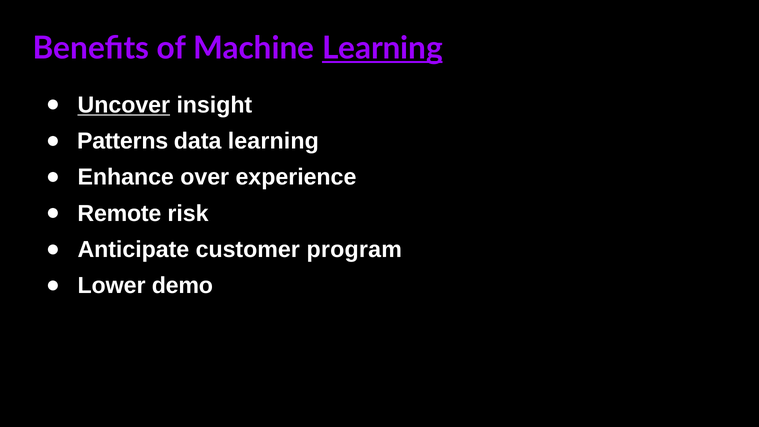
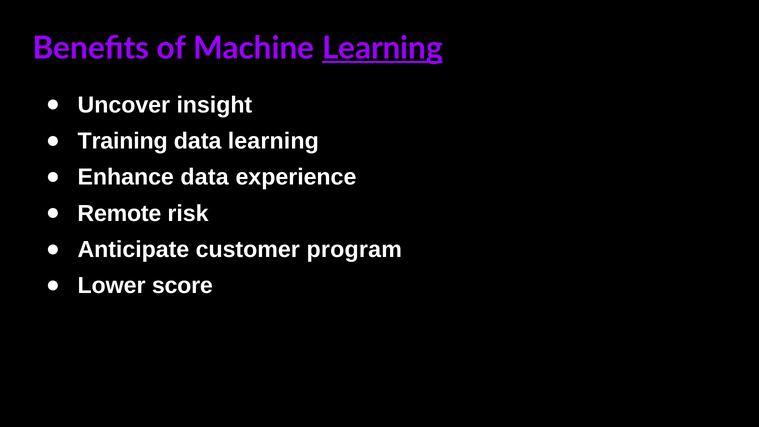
Uncover underline: present -> none
Patterns: Patterns -> Training
Enhance over: over -> data
demo: demo -> score
